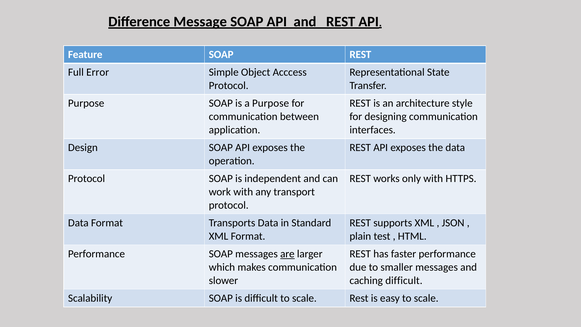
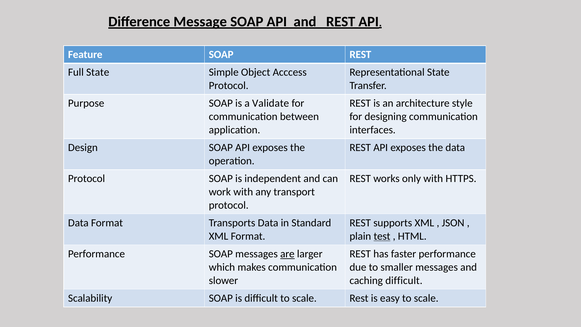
Full Error: Error -> State
a Purpose: Purpose -> Validate
test underline: none -> present
